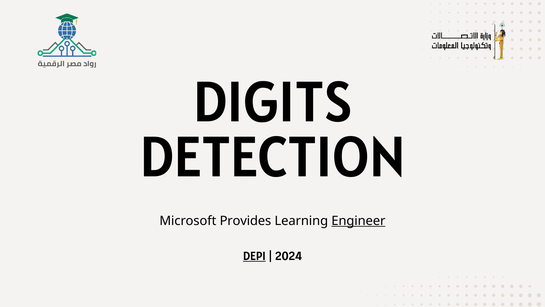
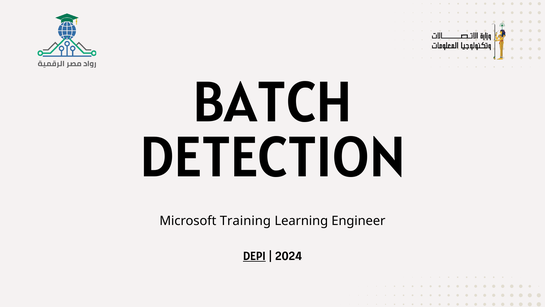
DIGITS: DIGITS -> BATCH
Provides: Provides -> Training
Engineer underline: present -> none
